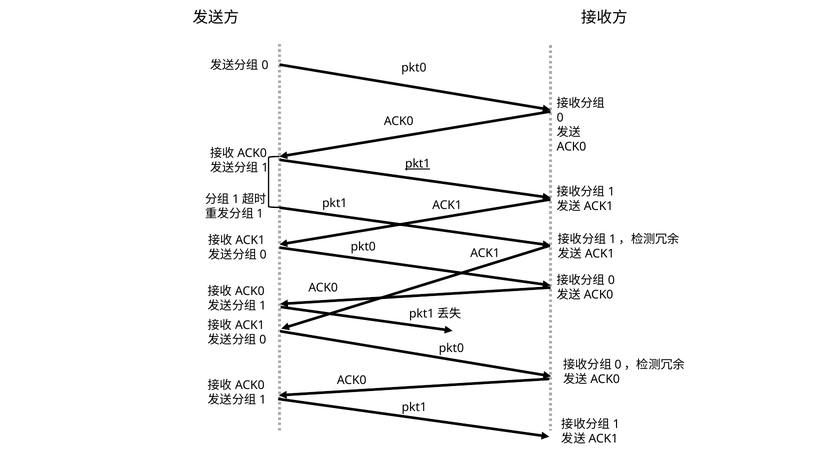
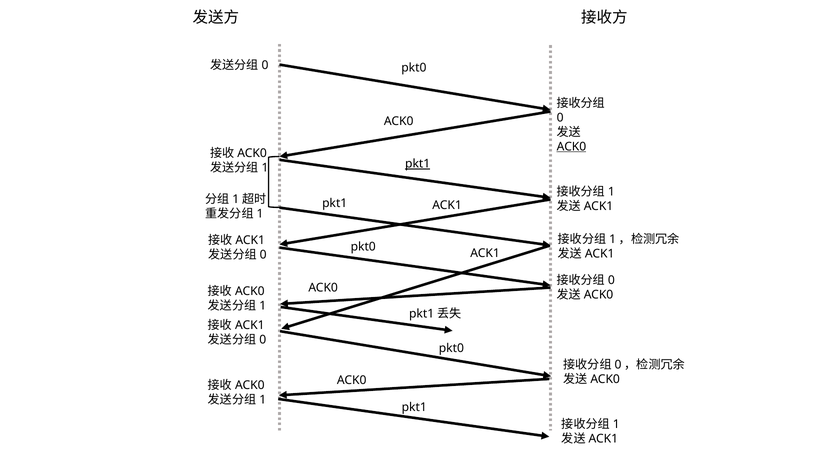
ACK0 at (571, 147) underline: none -> present
